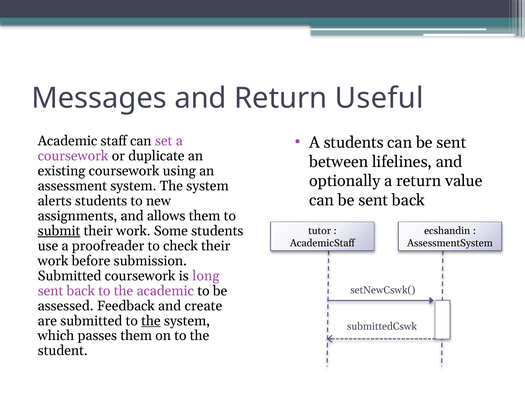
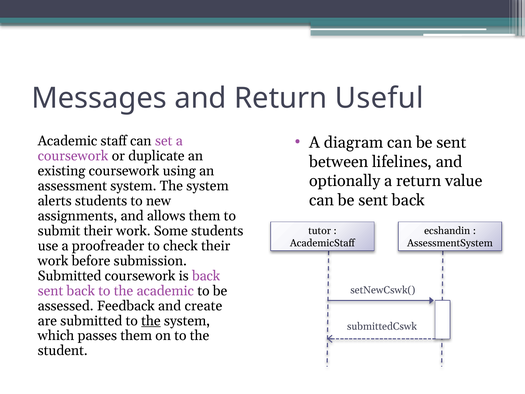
A students: students -> diagram
submit underline: present -> none
is long: long -> back
